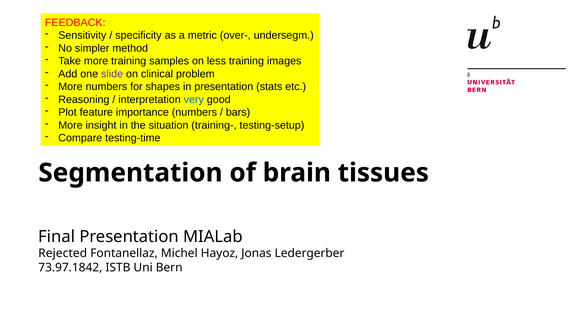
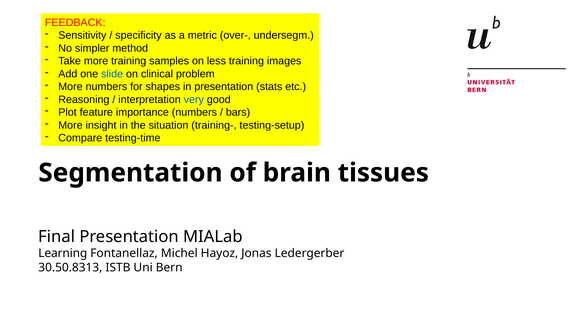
slide colour: purple -> blue
Rejected: Rejected -> Learning
73.97.1842: 73.97.1842 -> 30.50.8313
